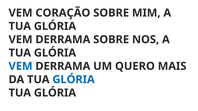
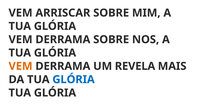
CORAÇÃO: CORAÇÃO -> ARRISCAR
VEM at (21, 66) colour: blue -> orange
QUERO: QUERO -> REVELA
